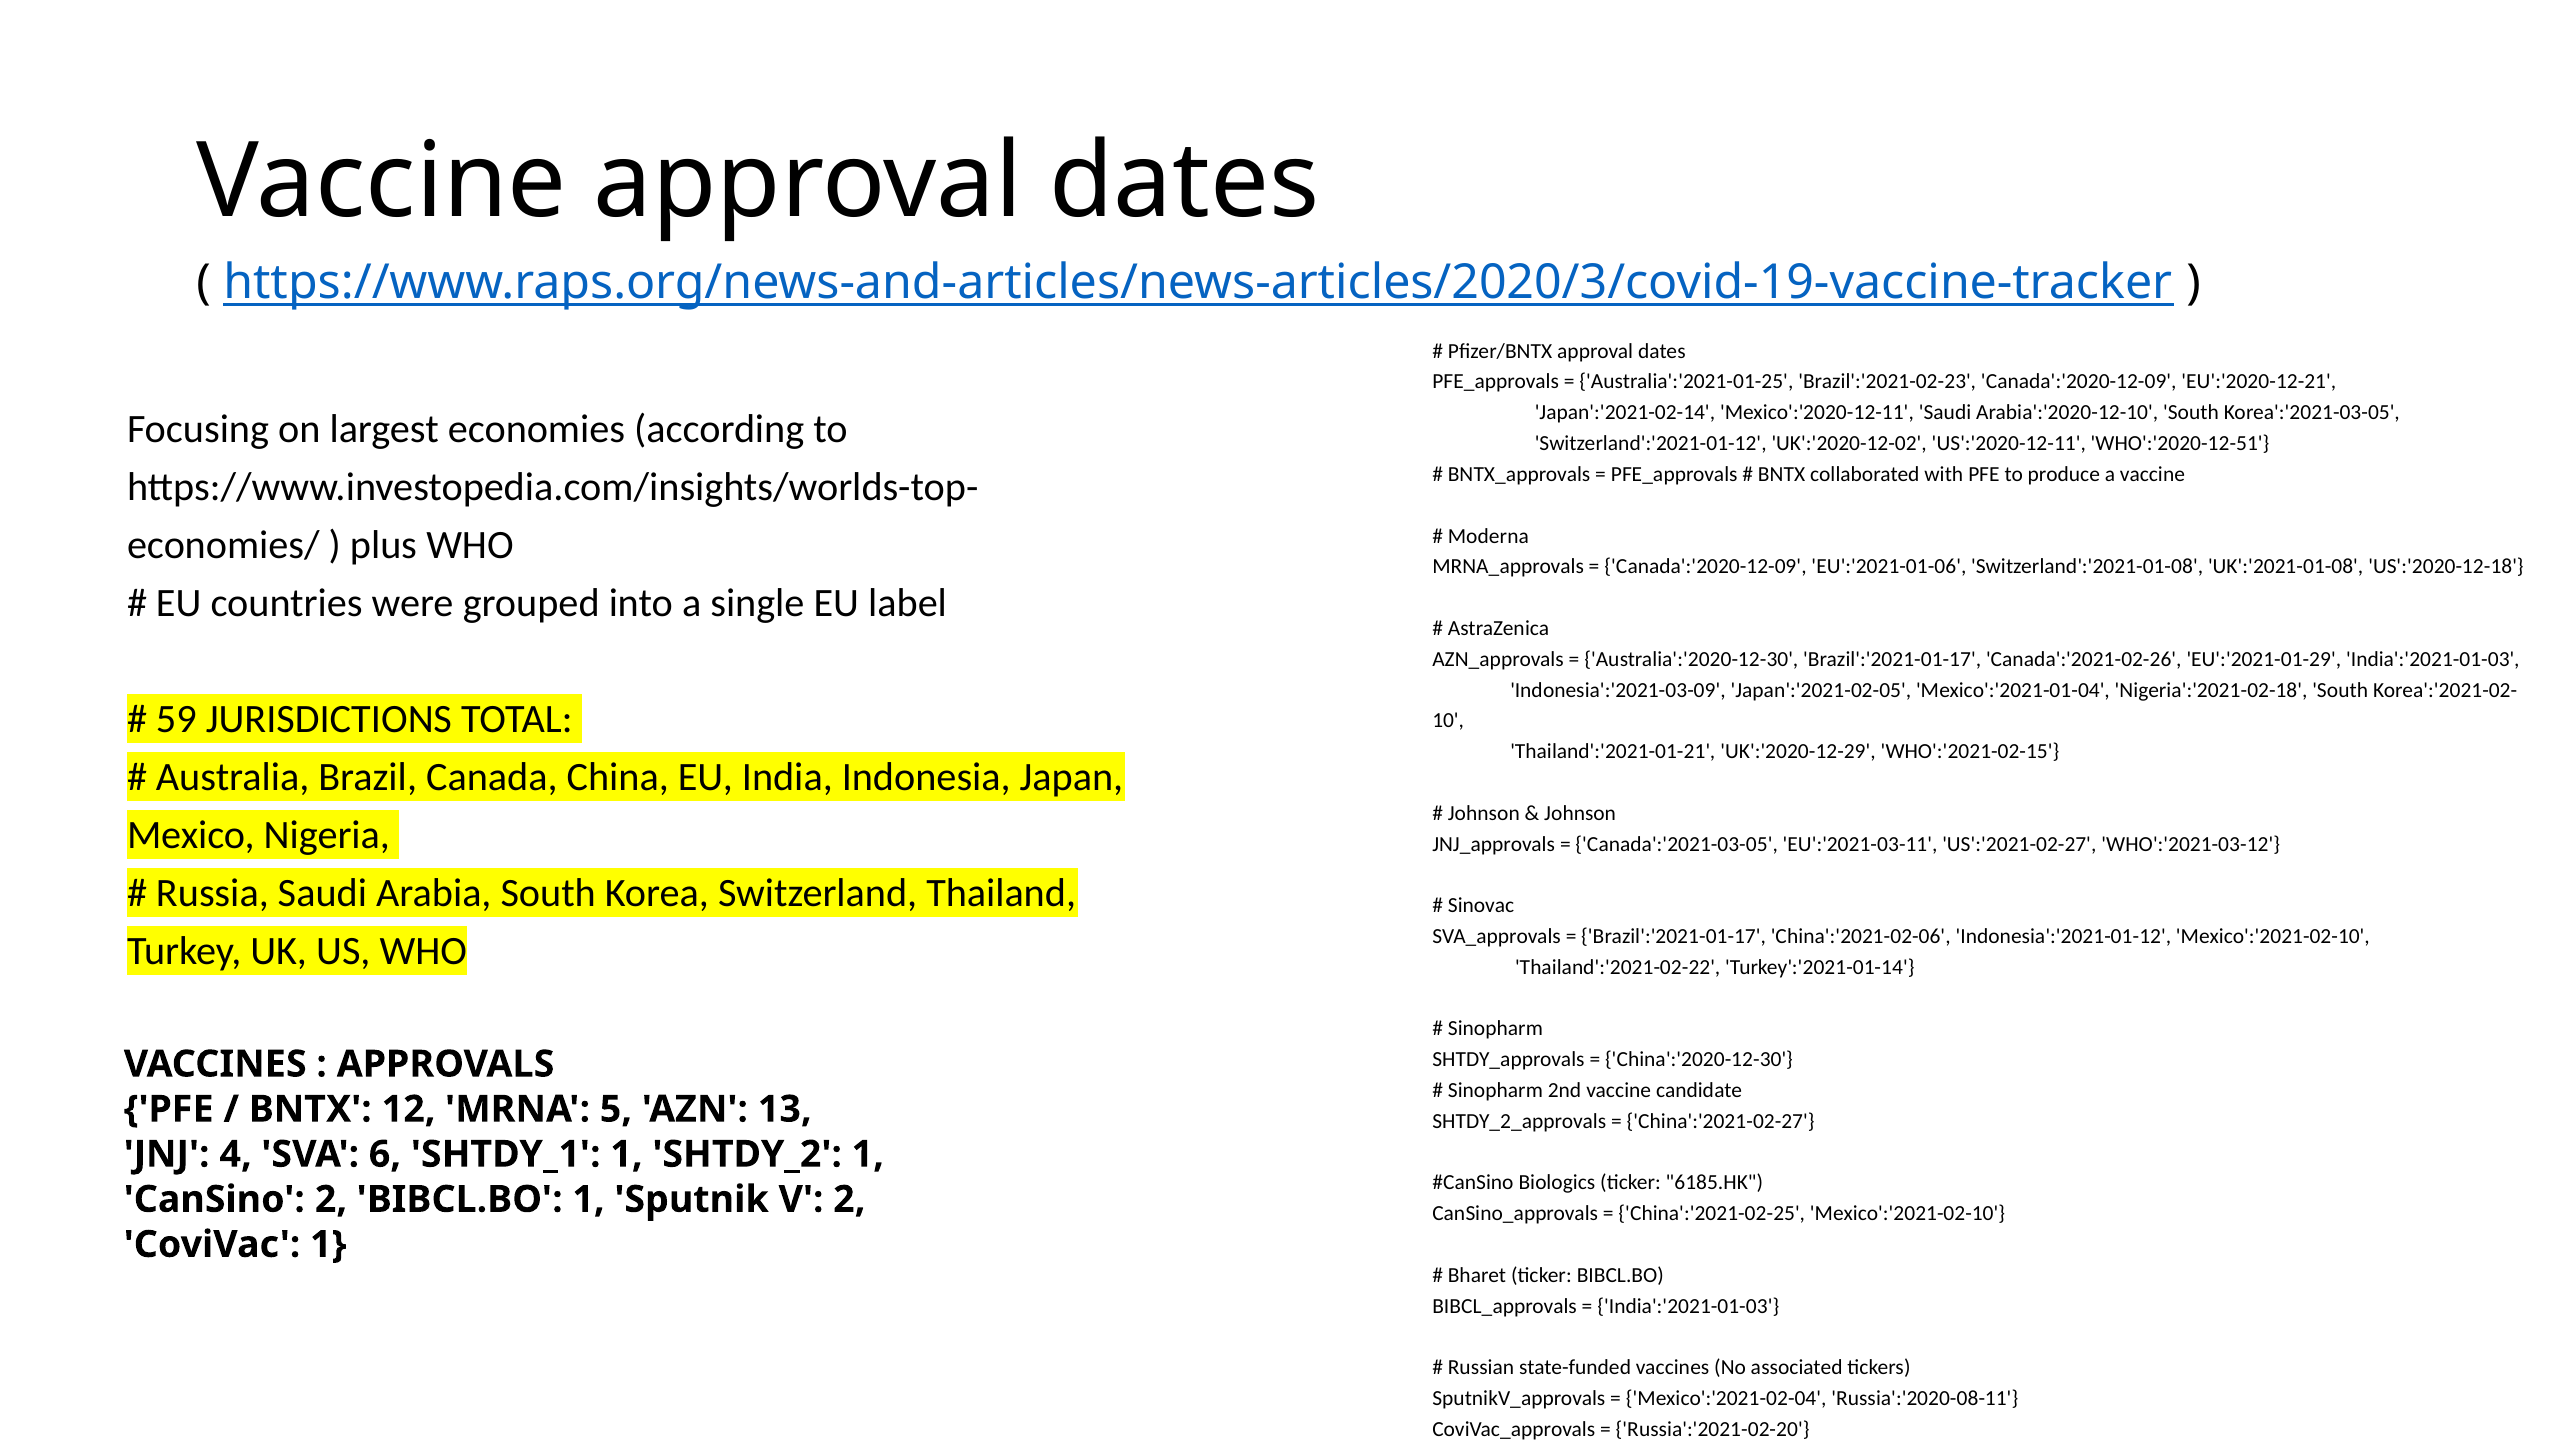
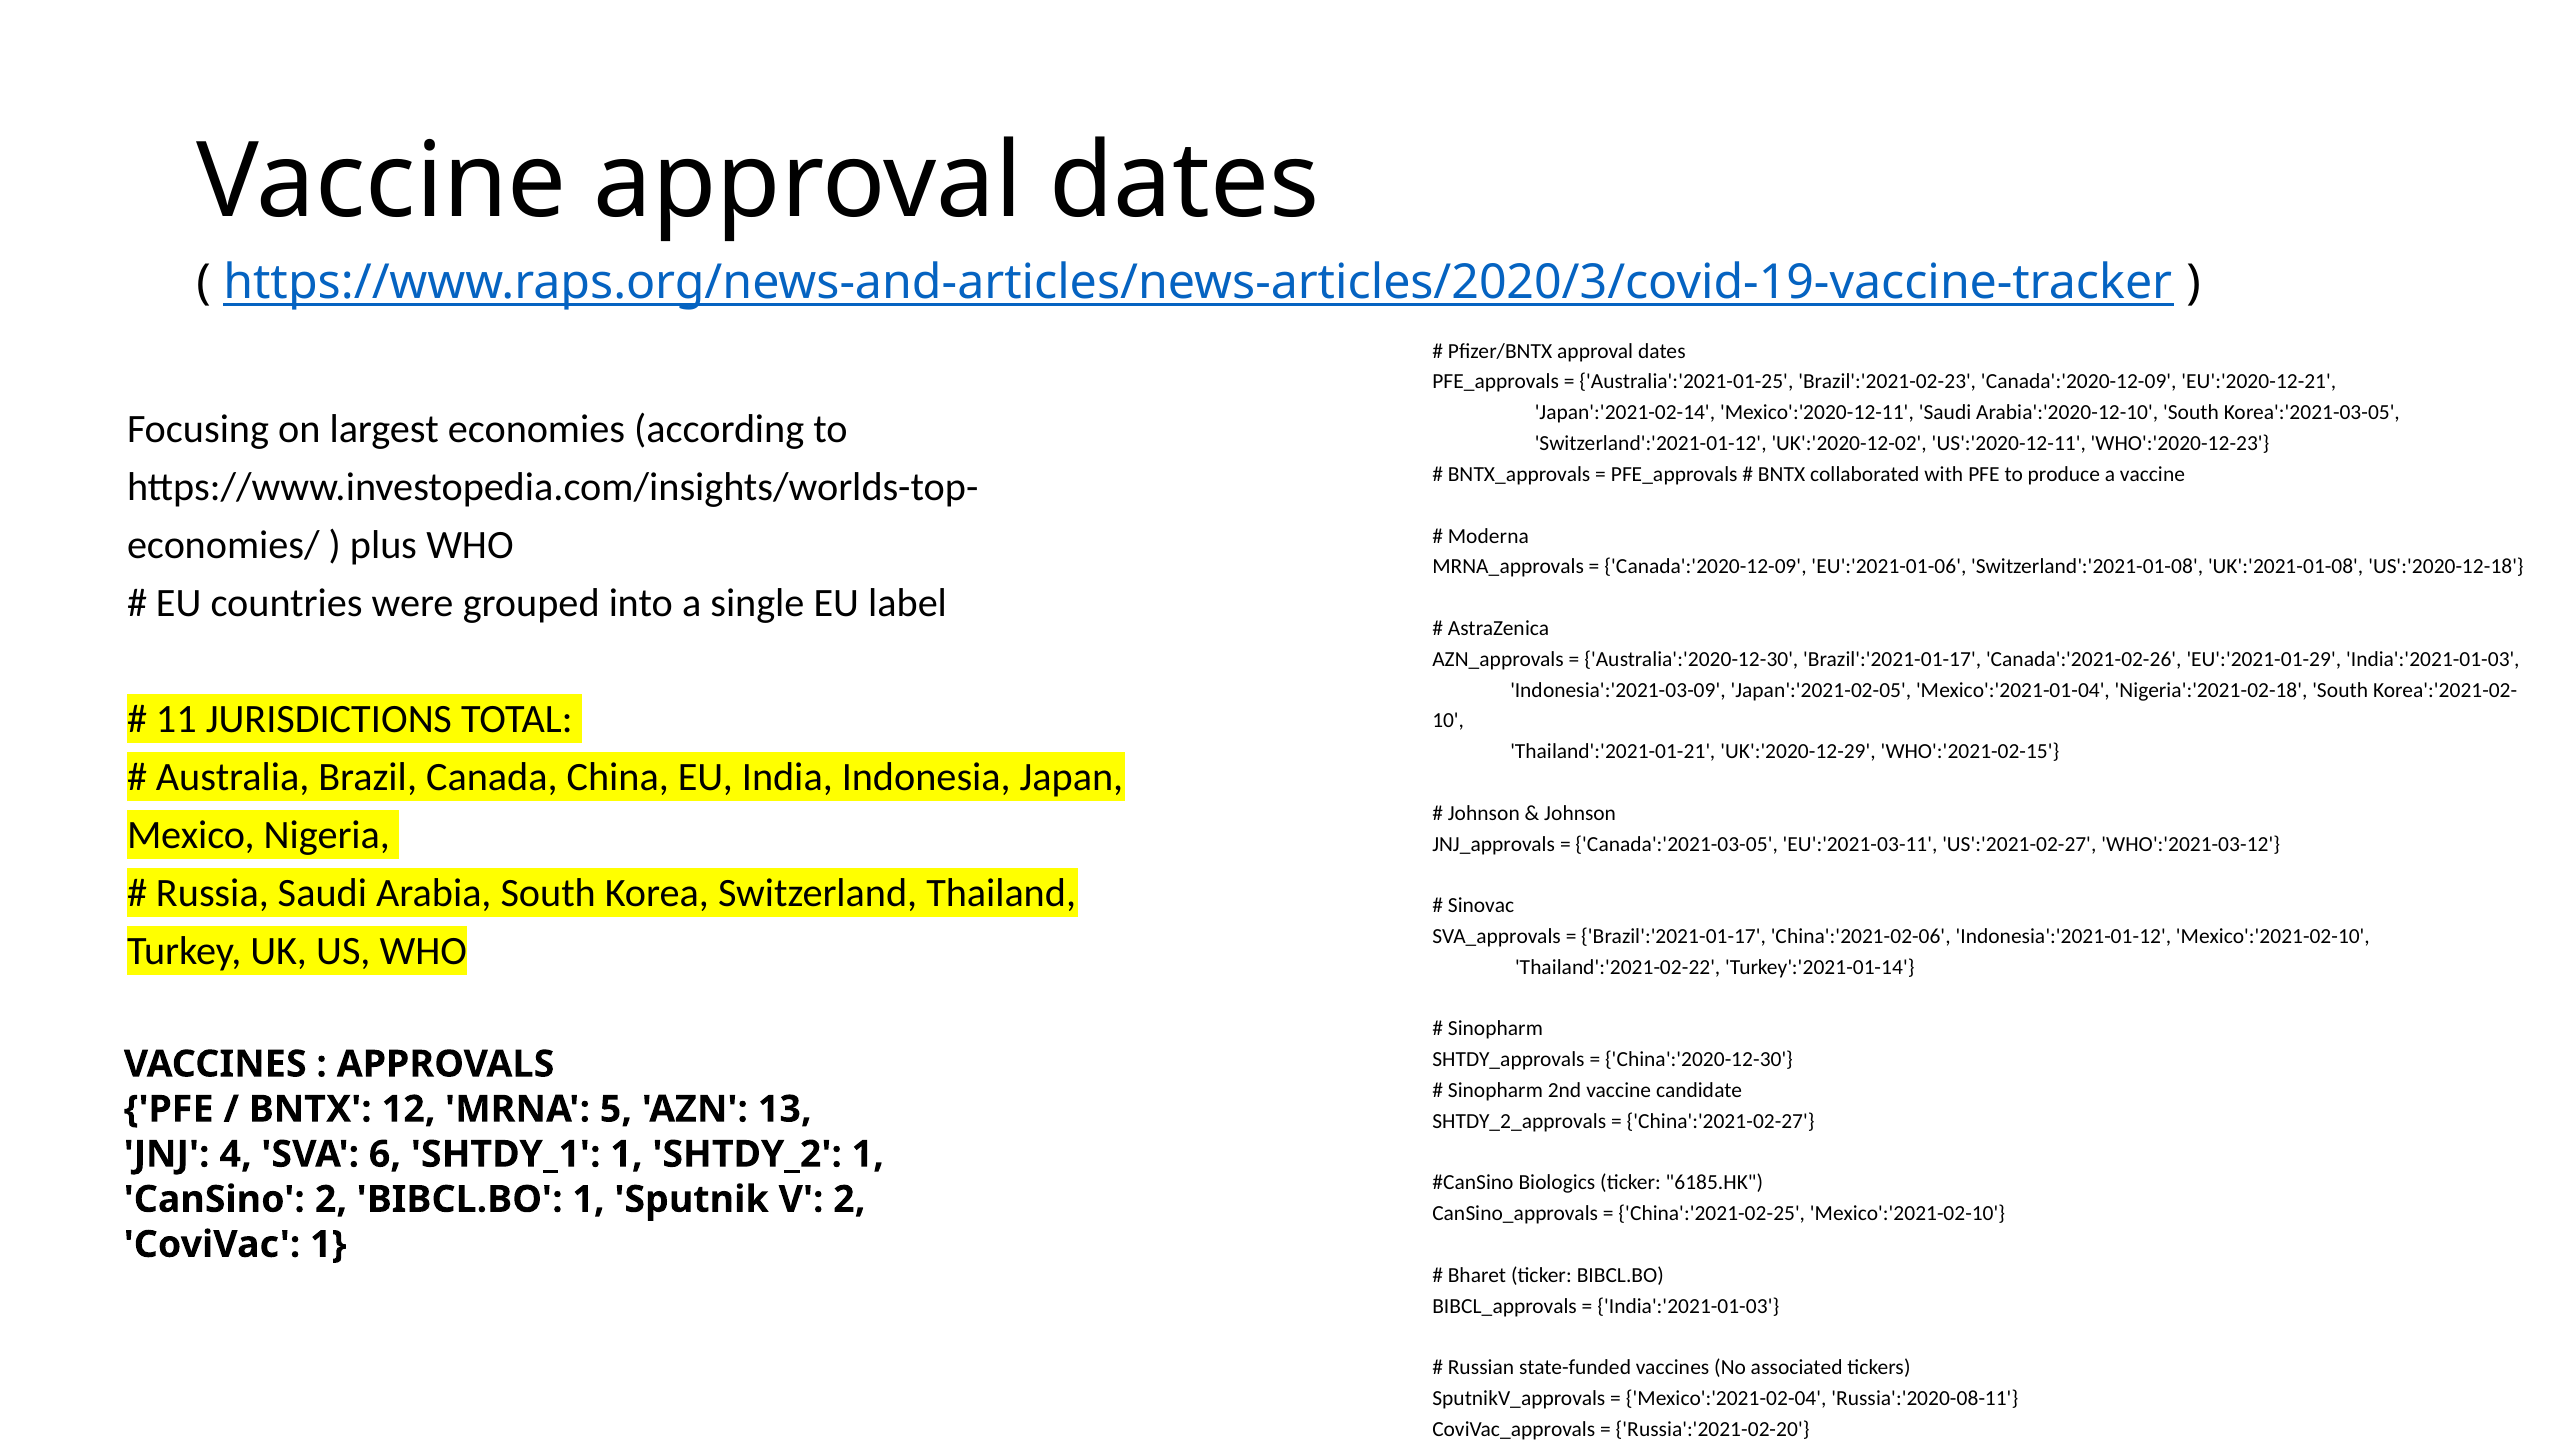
WHO':'2020-12-51: WHO':'2020-12-51 -> WHO':'2020-12-23
59: 59 -> 11
